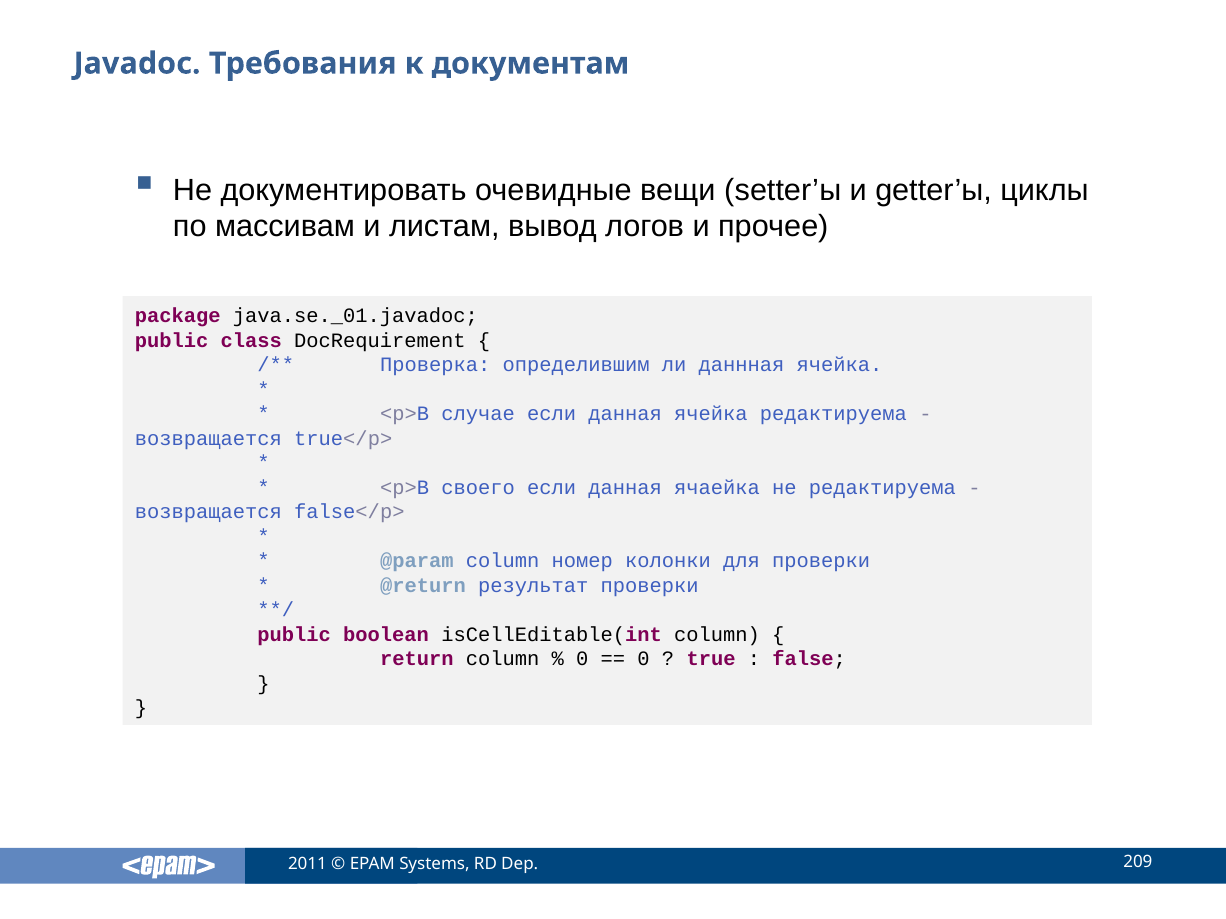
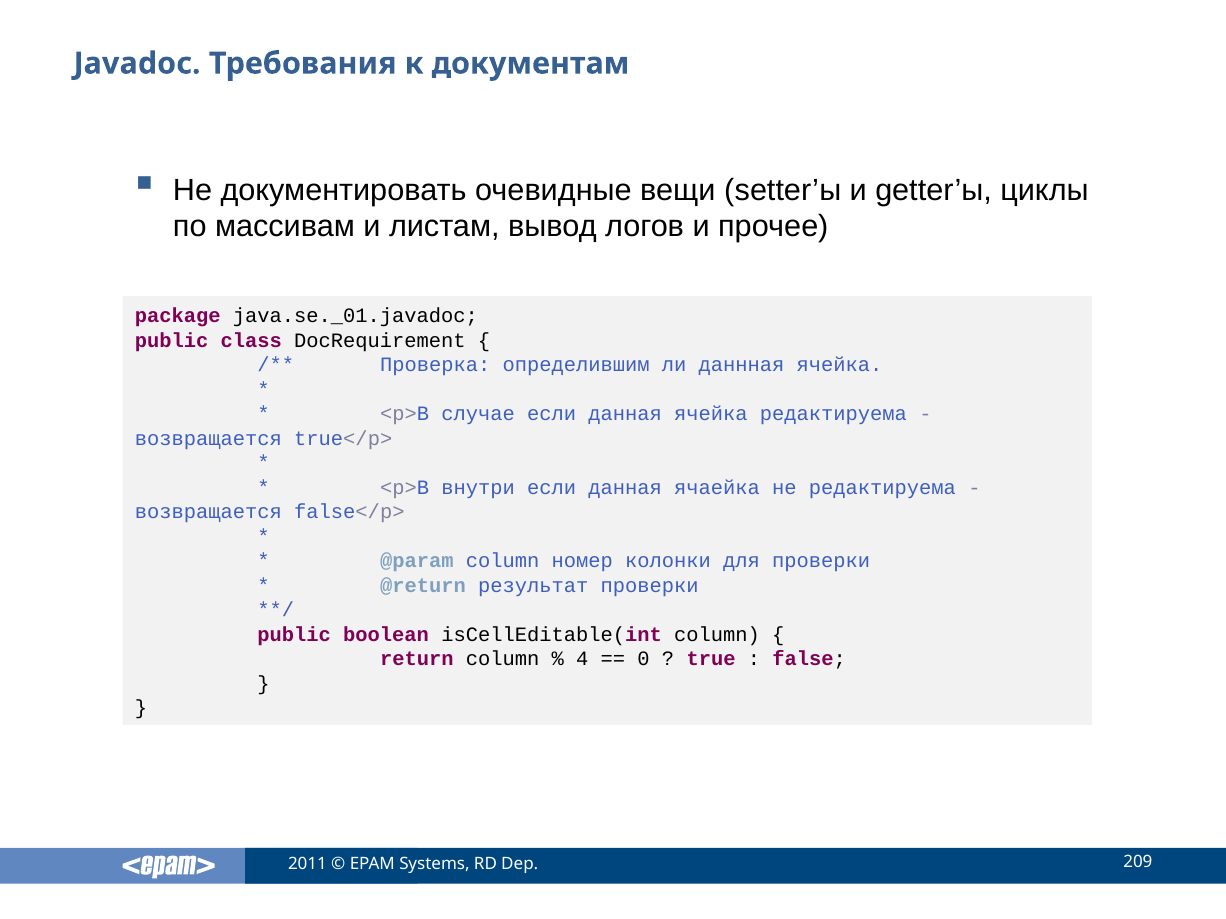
своего: своего -> внутри
0 at (582, 659): 0 -> 4
